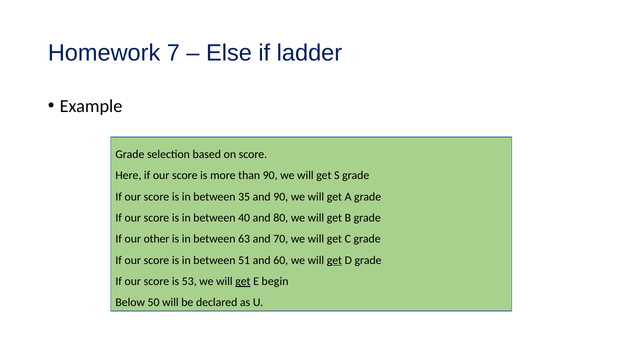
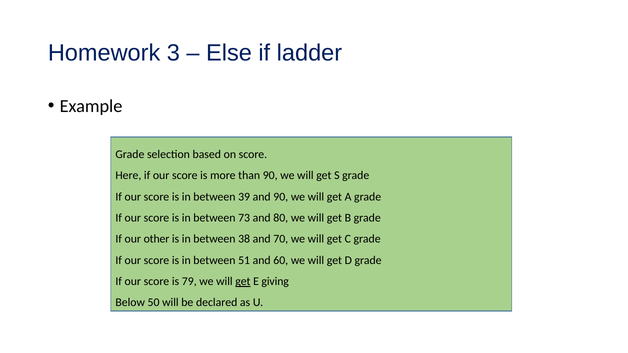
7: 7 -> 3
35: 35 -> 39
40: 40 -> 73
63: 63 -> 38
get at (334, 260) underline: present -> none
53: 53 -> 79
begin: begin -> giving
